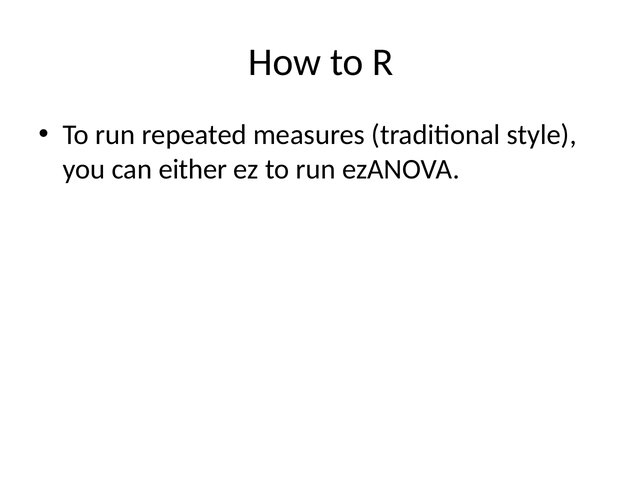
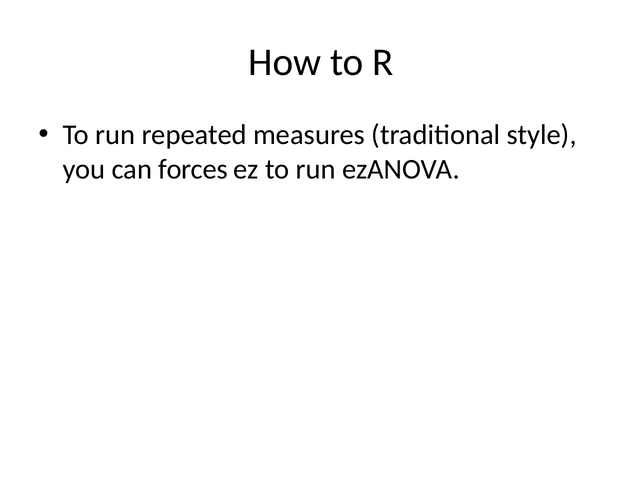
either: either -> forces
